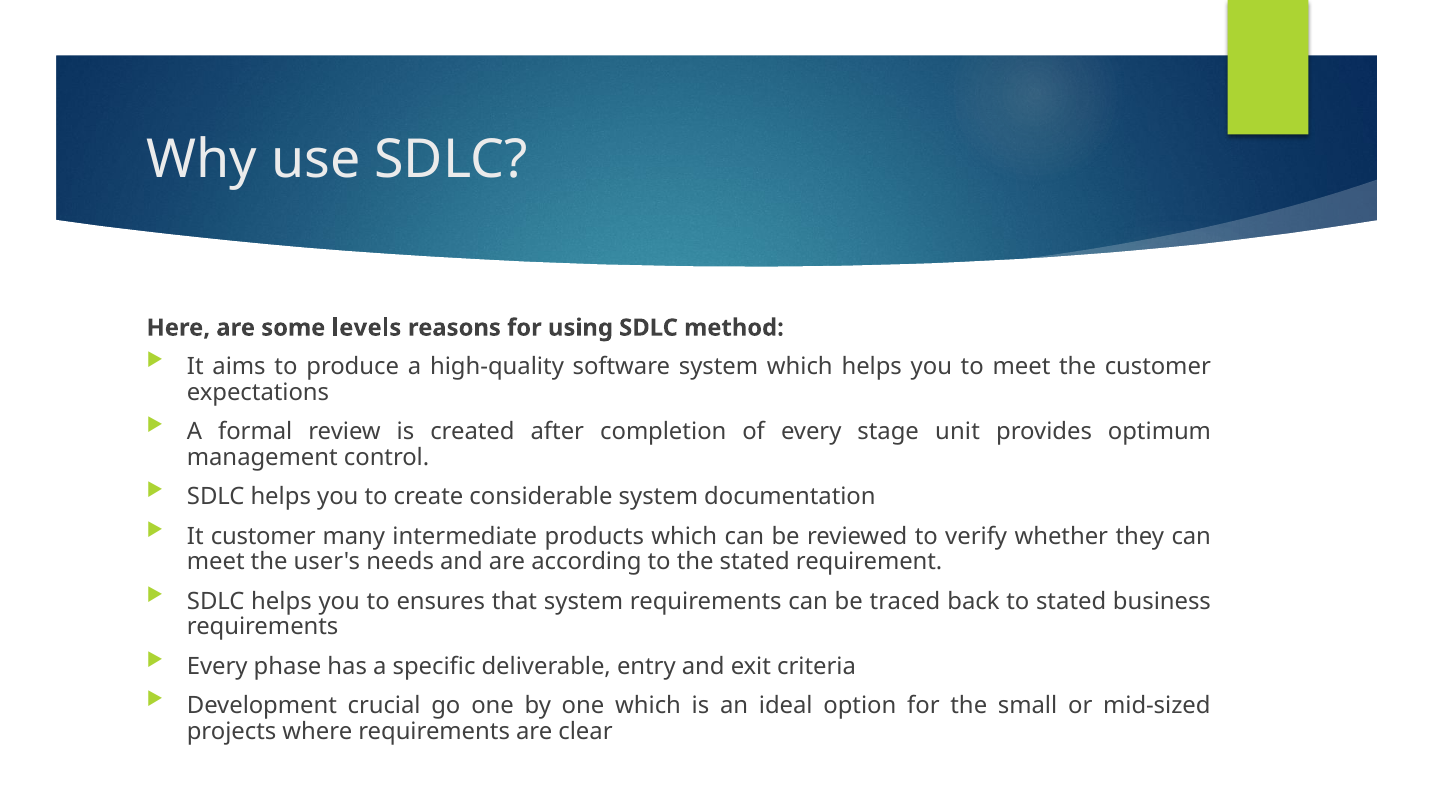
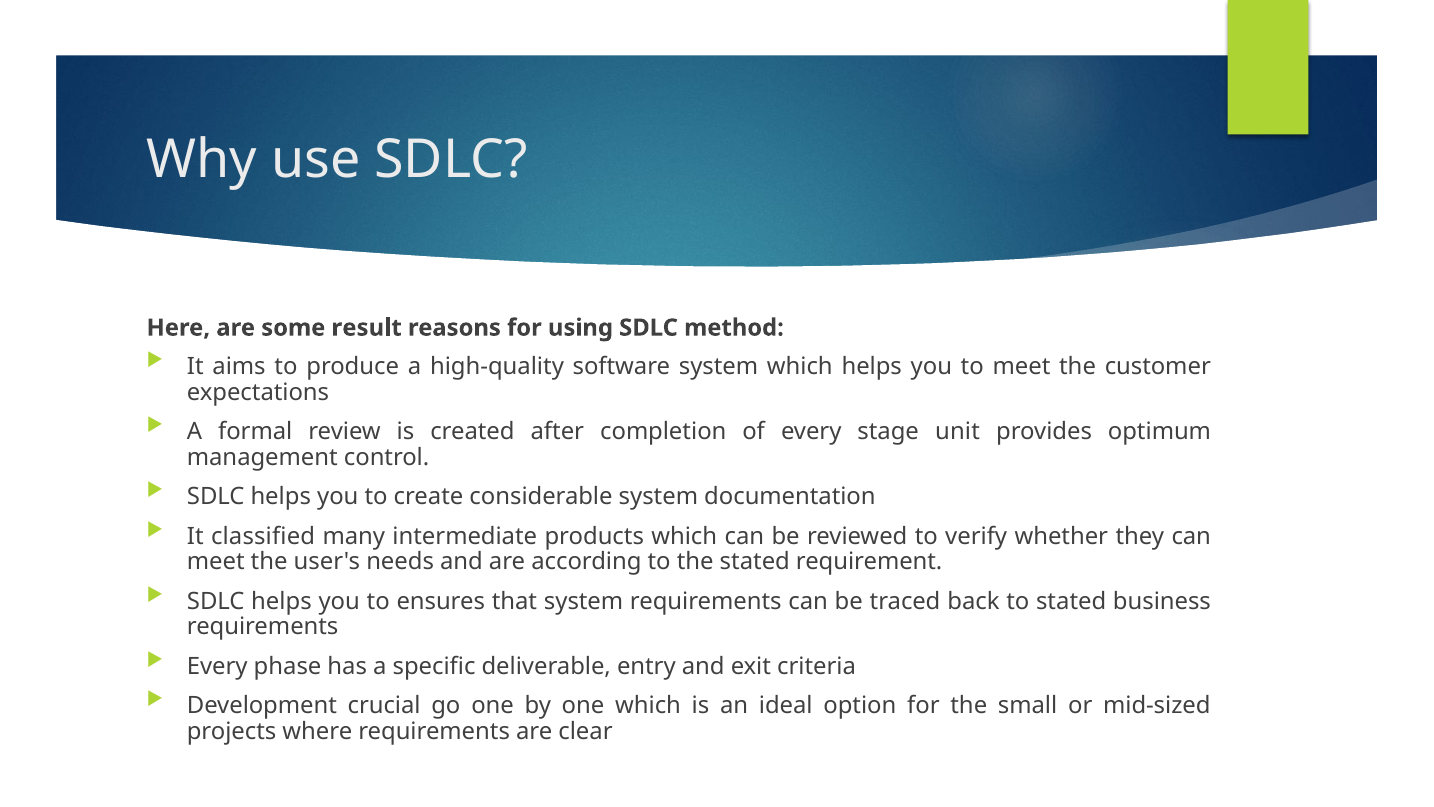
levels: levels -> result
It customer: customer -> classified
